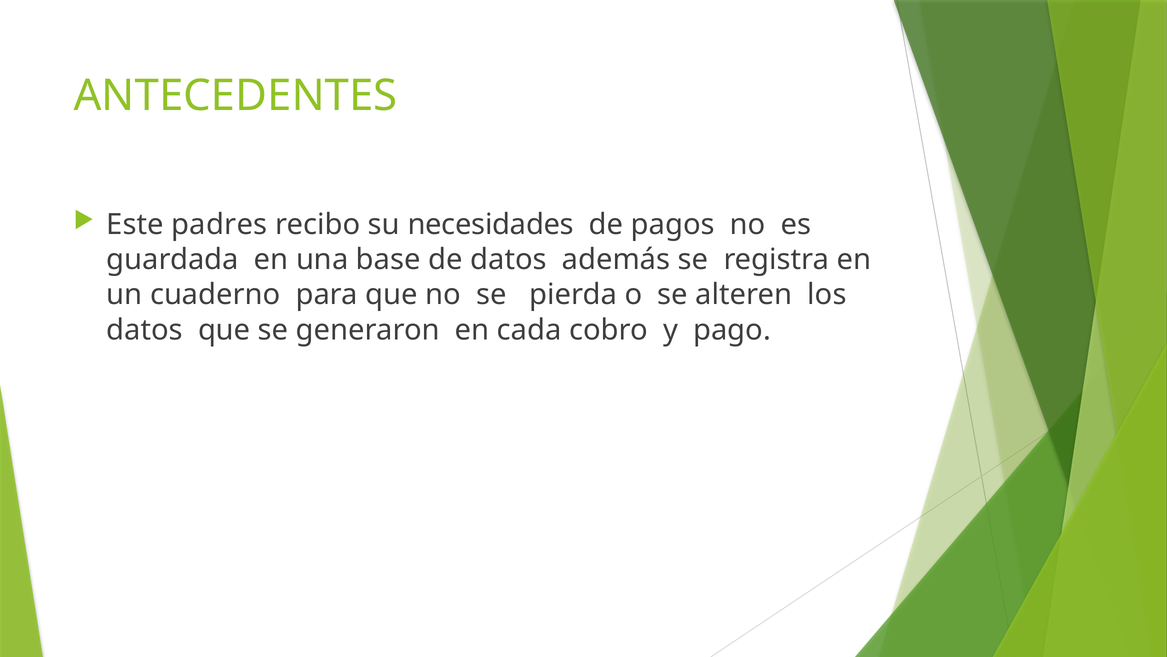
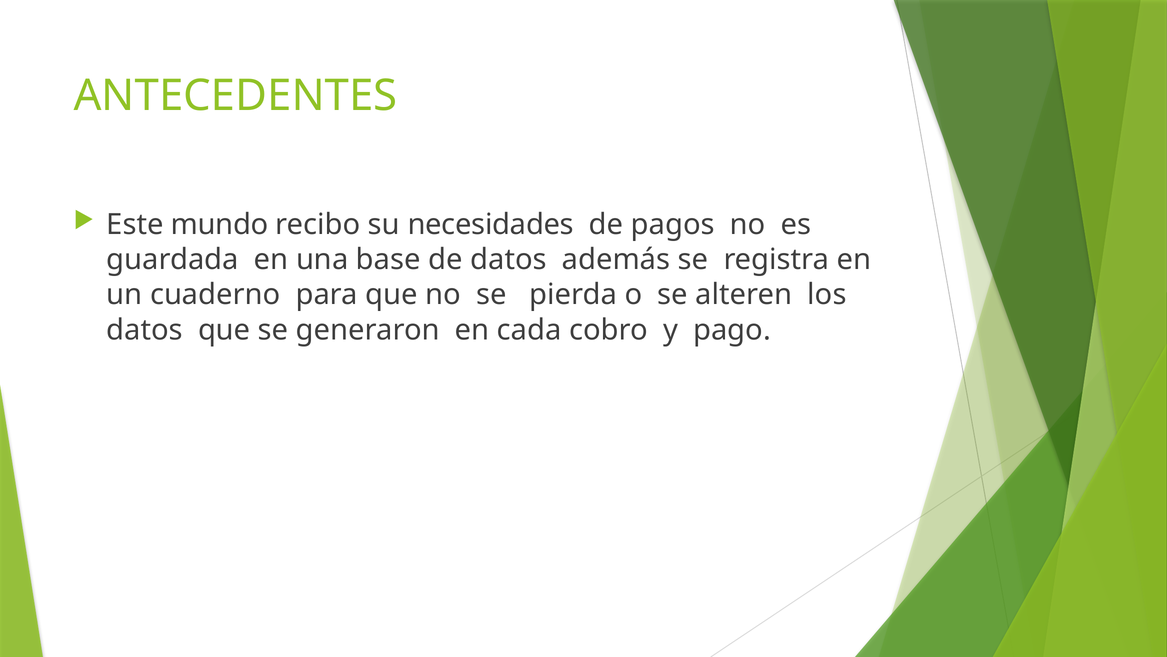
padres: padres -> mundo
